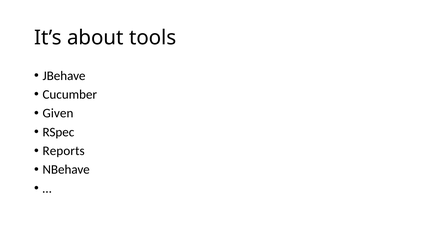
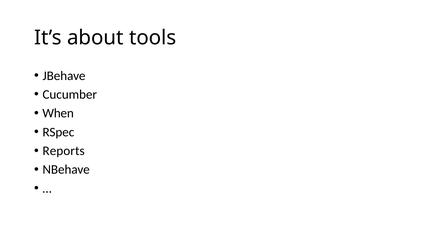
Given: Given -> When
